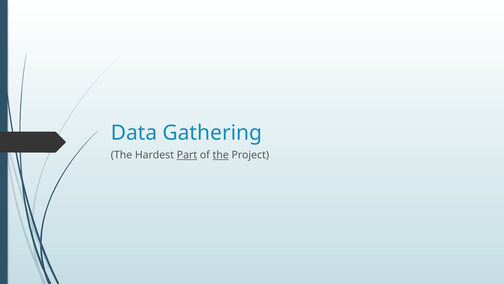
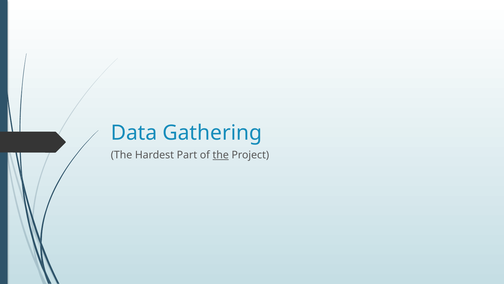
Part underline: present -> none
